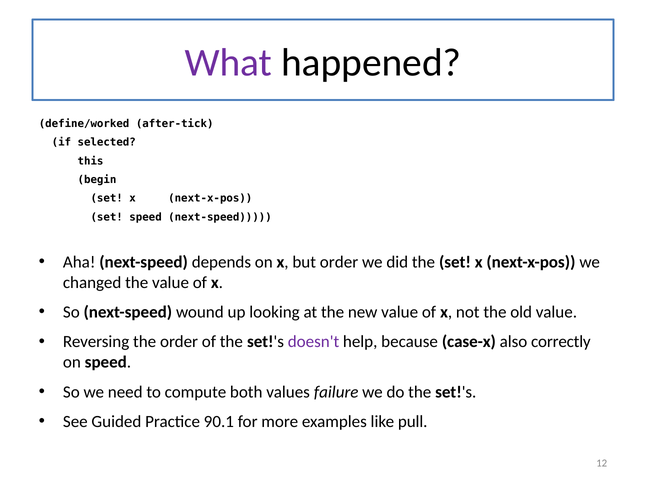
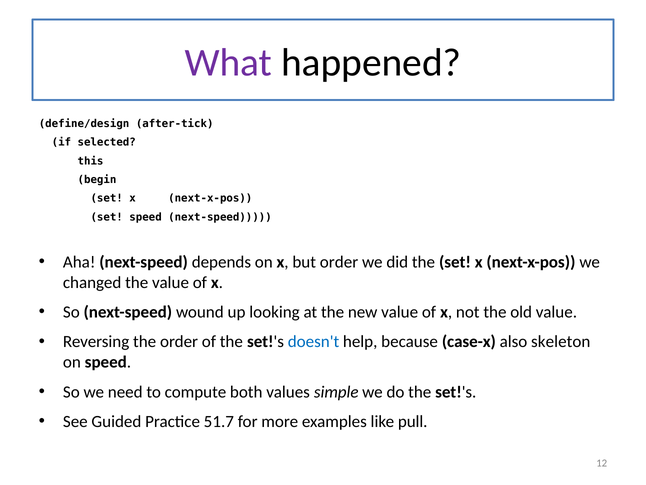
define/worked: define/worked -> define/design
doesn't colour: purple -> blue
correctly: correctly -> skeleton
failure: failure -> simple
90.1: 90.1 -> 51.7
